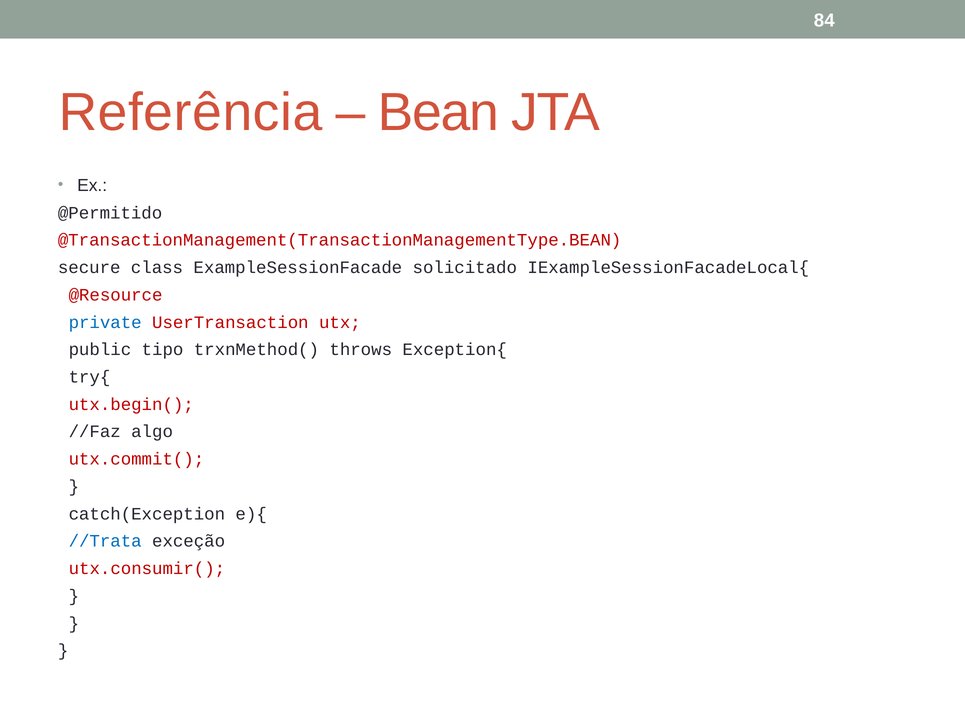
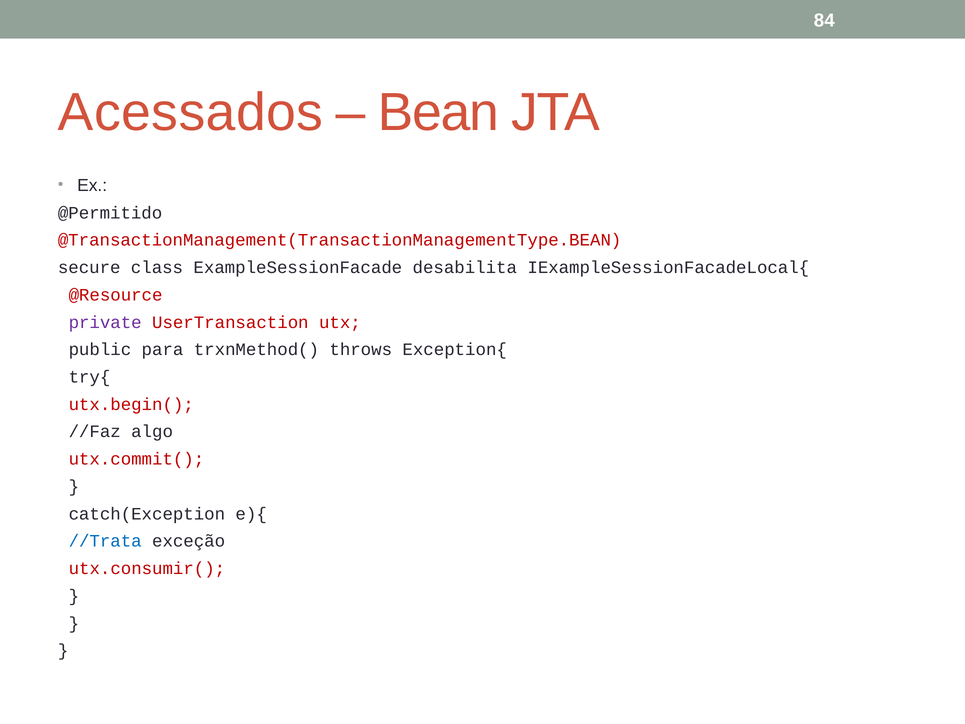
Referência: Referência -> Acessados
solicitado: solicitado -> desabilita
private colour: blue -> purple
tipo: tipo -> para
